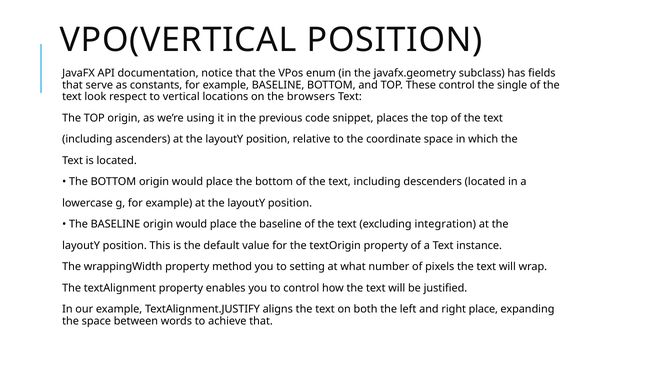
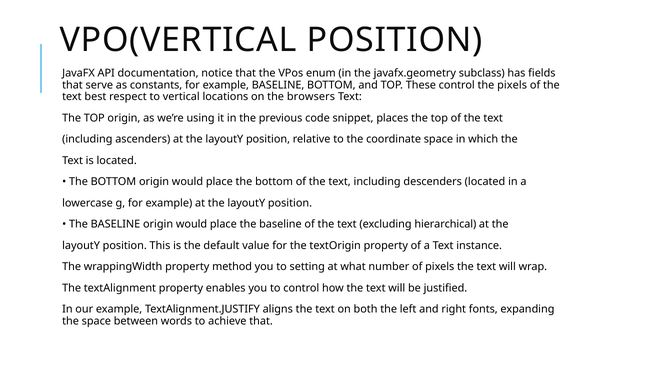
the single: single -> pixels
look: look -> best
integration: integration -> hierarchical
right place: place -> fonts
